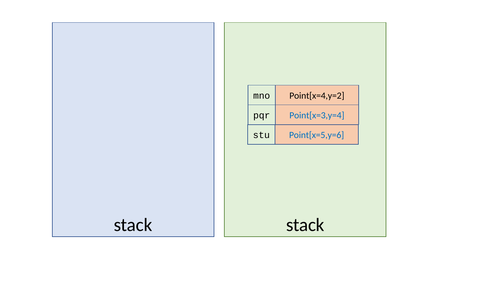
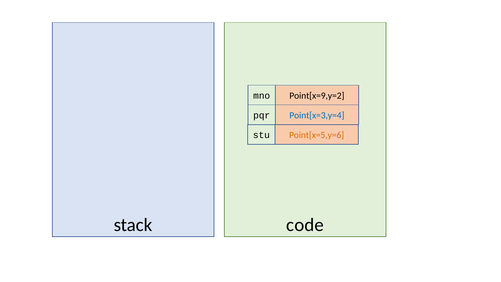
Point[x=4,y=2: Point[x=4,y=2 -> Point[x=9,y=2
Point[x=5,y=6 colour: blue -> orange
stack at (305, 225): stack -> code
